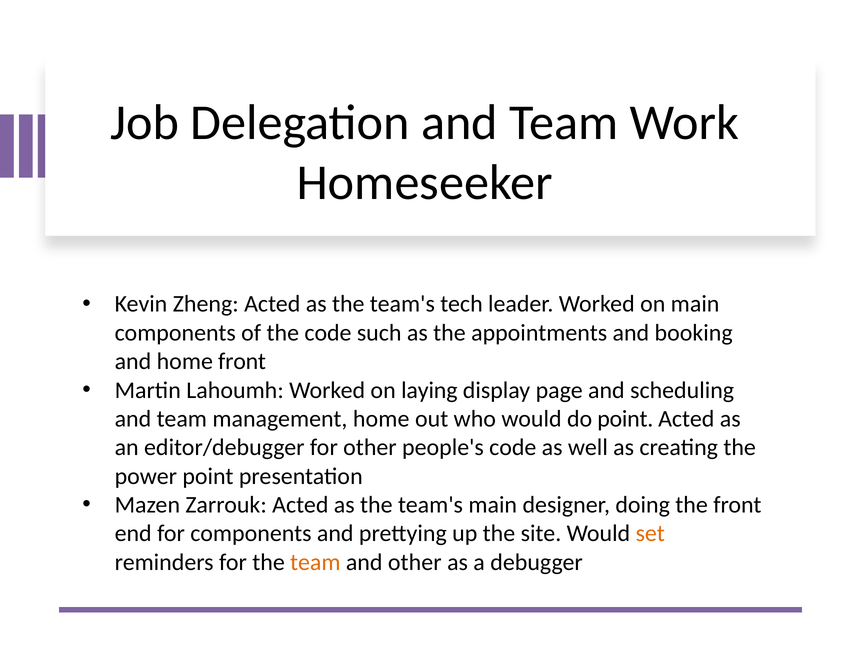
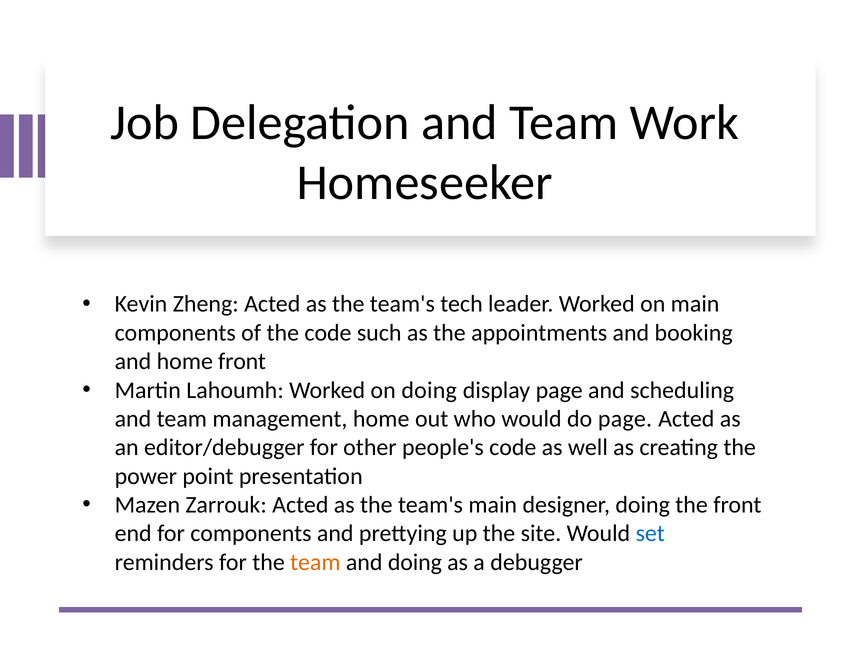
on laying: laying -> doing
do point: point -> page
set colour: orange -> blue
and other: other -> doing
